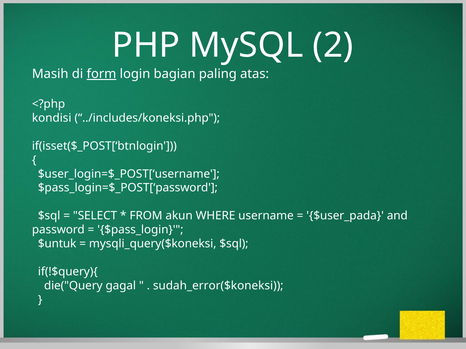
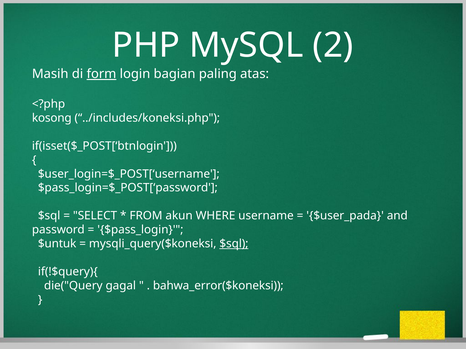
kondisi: kondisi -> kosong
$sql at (234, 244) underline: none -> present
sudah_error($koneksi: sudah_error($koneksi -> bahwa_error($koneksi
